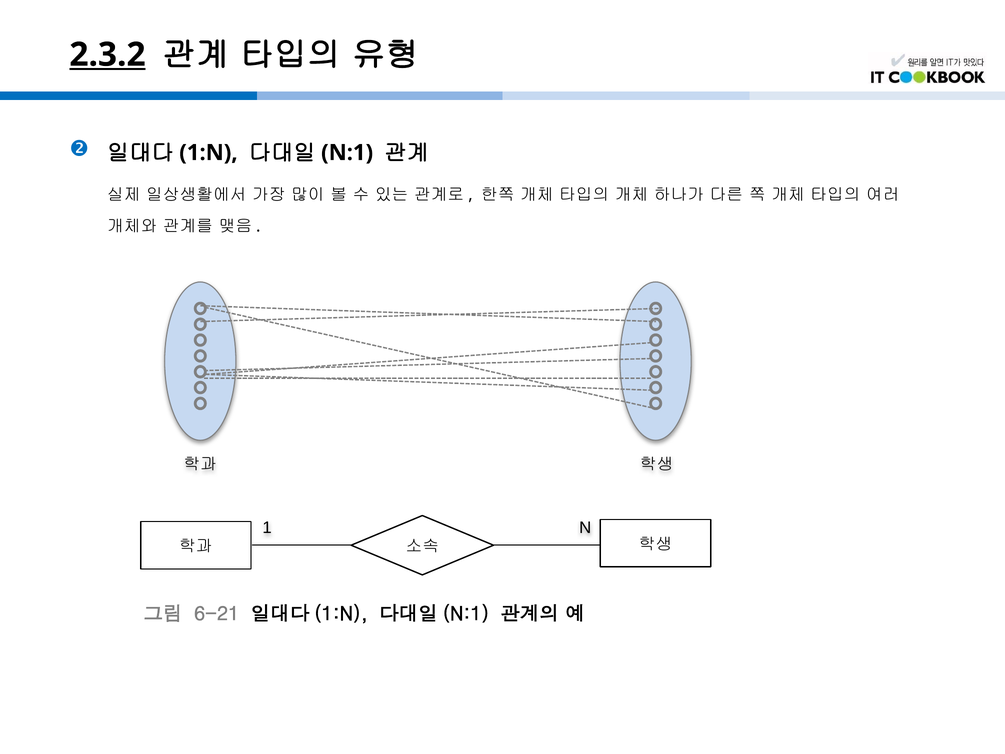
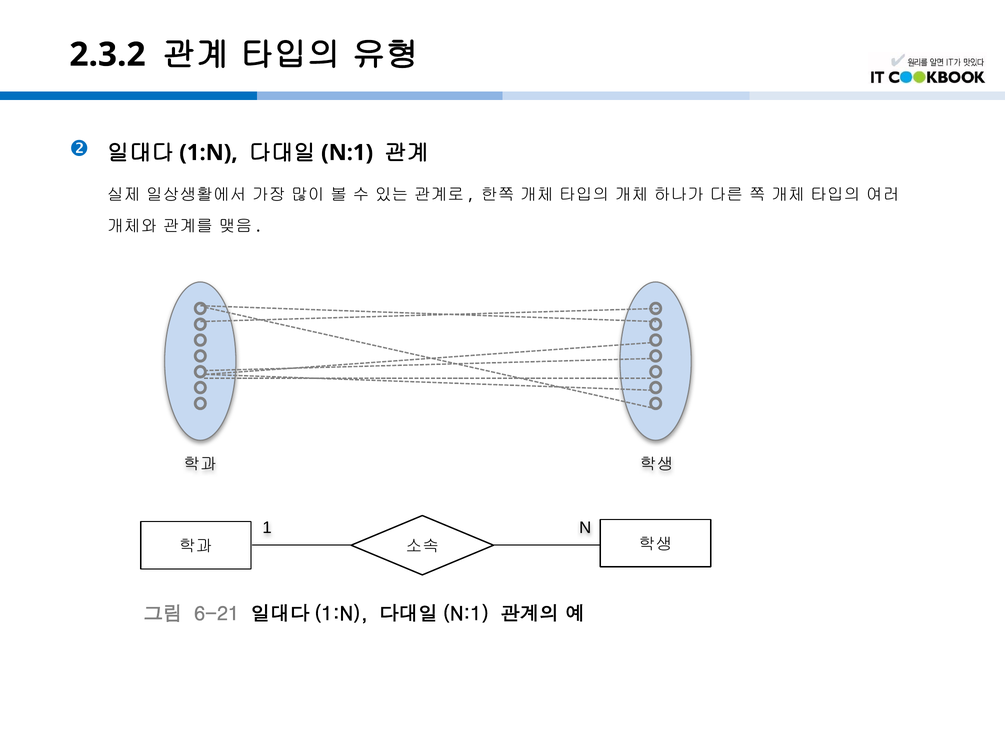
2.3.2 underline: present -> none
